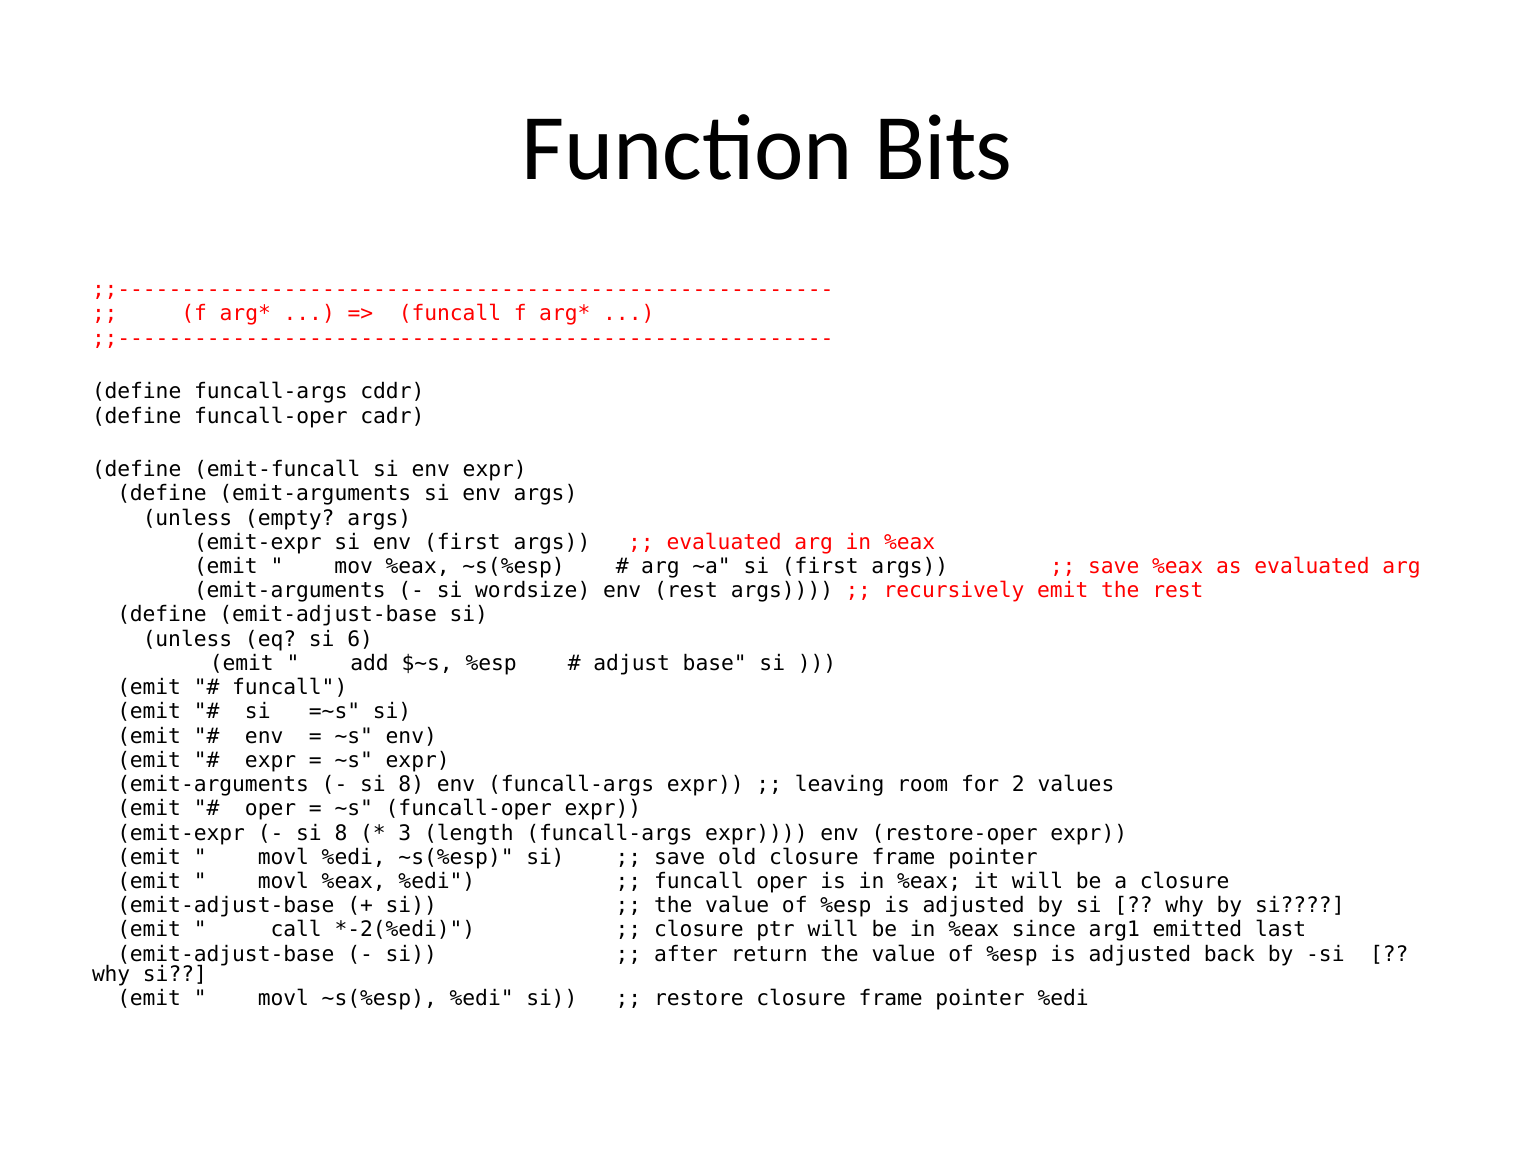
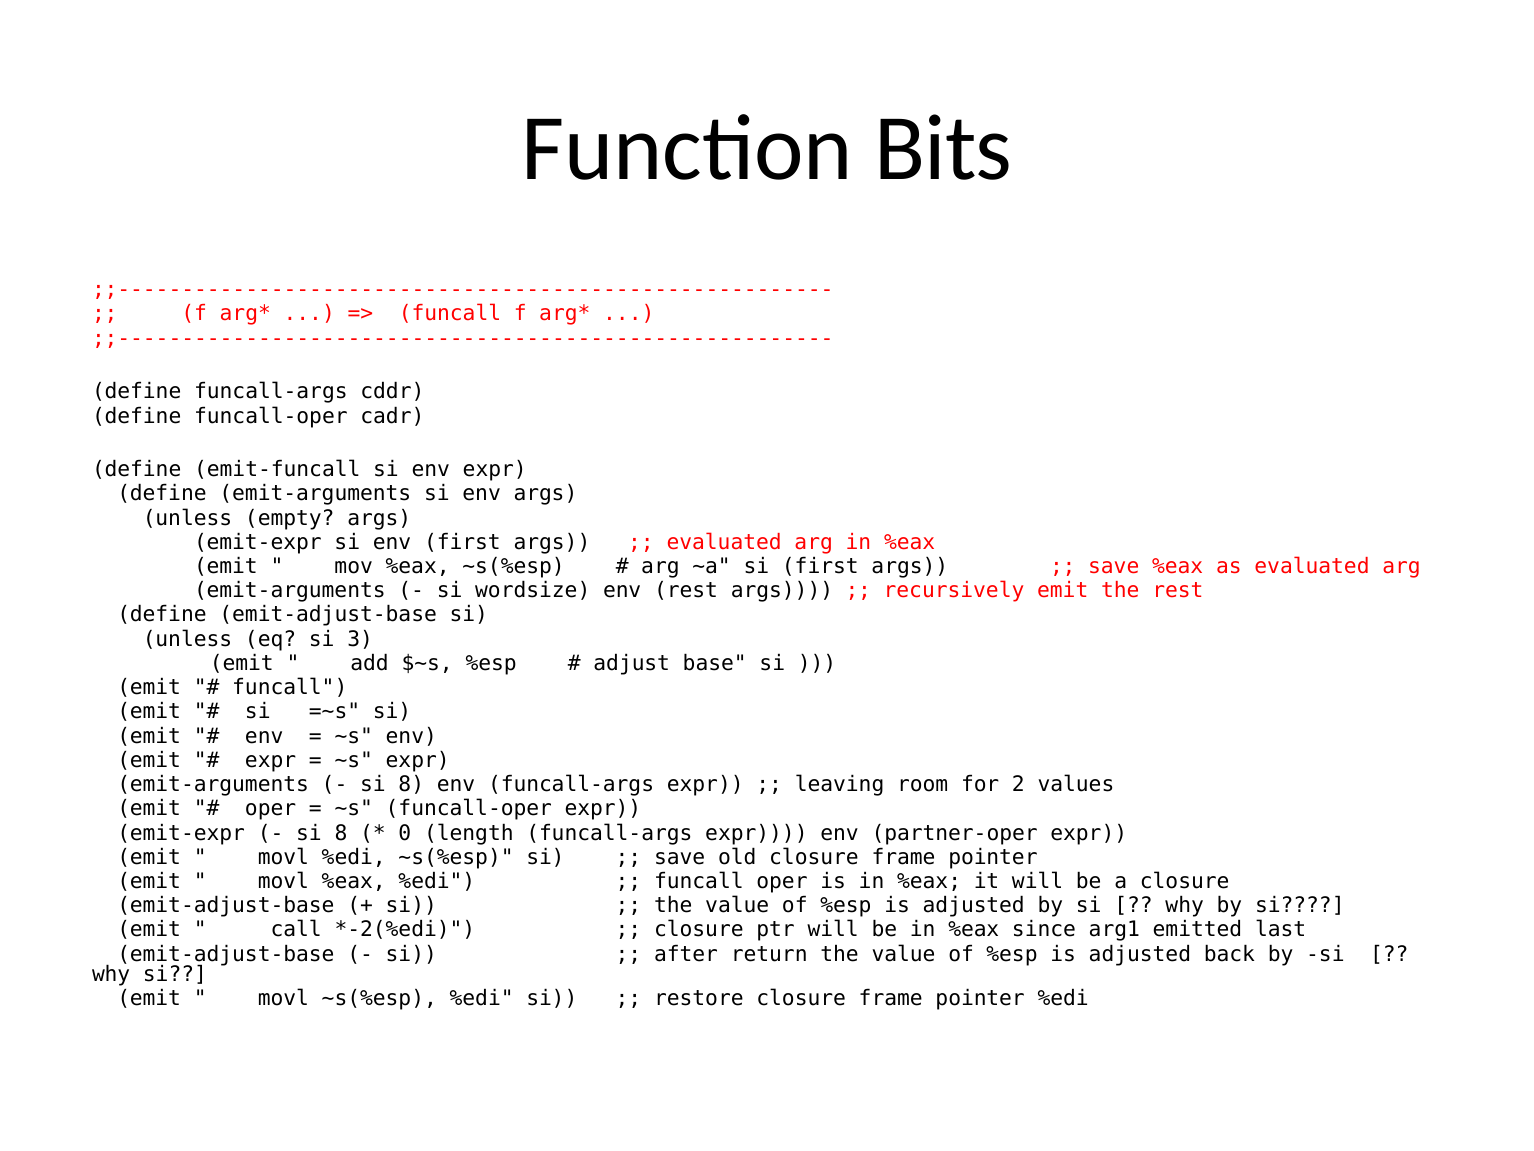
6: 6 -> 3
3: 3 -> 0
restore-oper: restore-oper -> partner-oper
